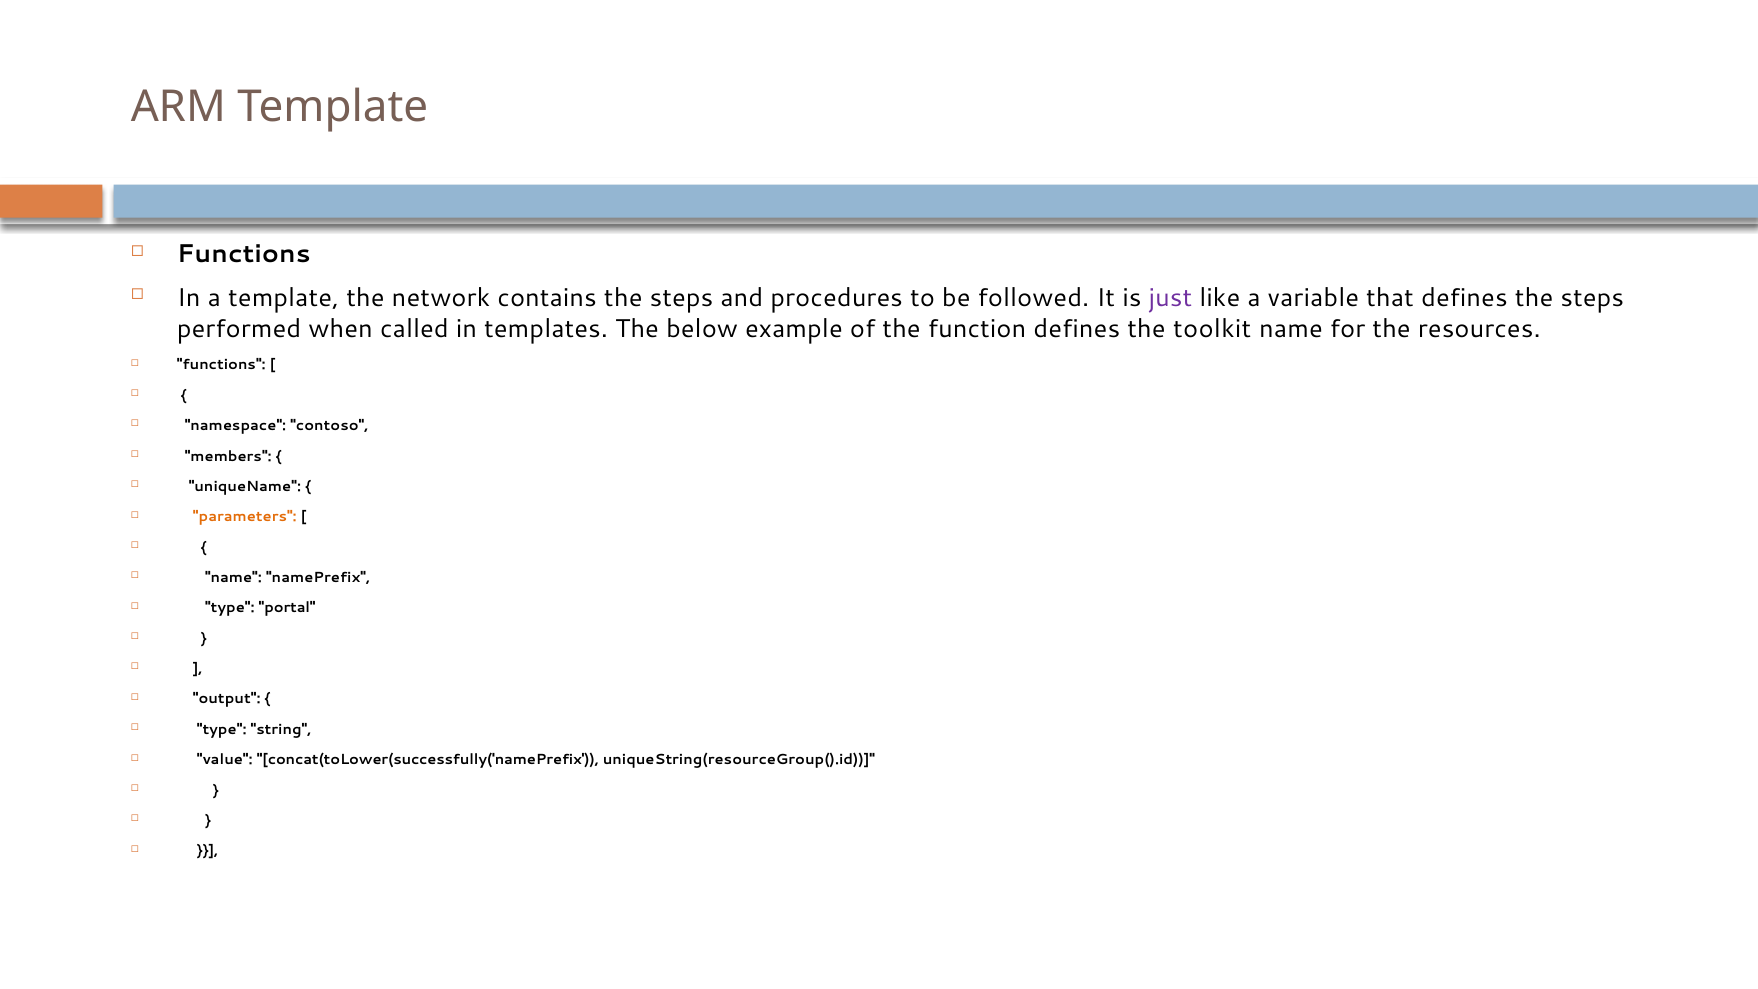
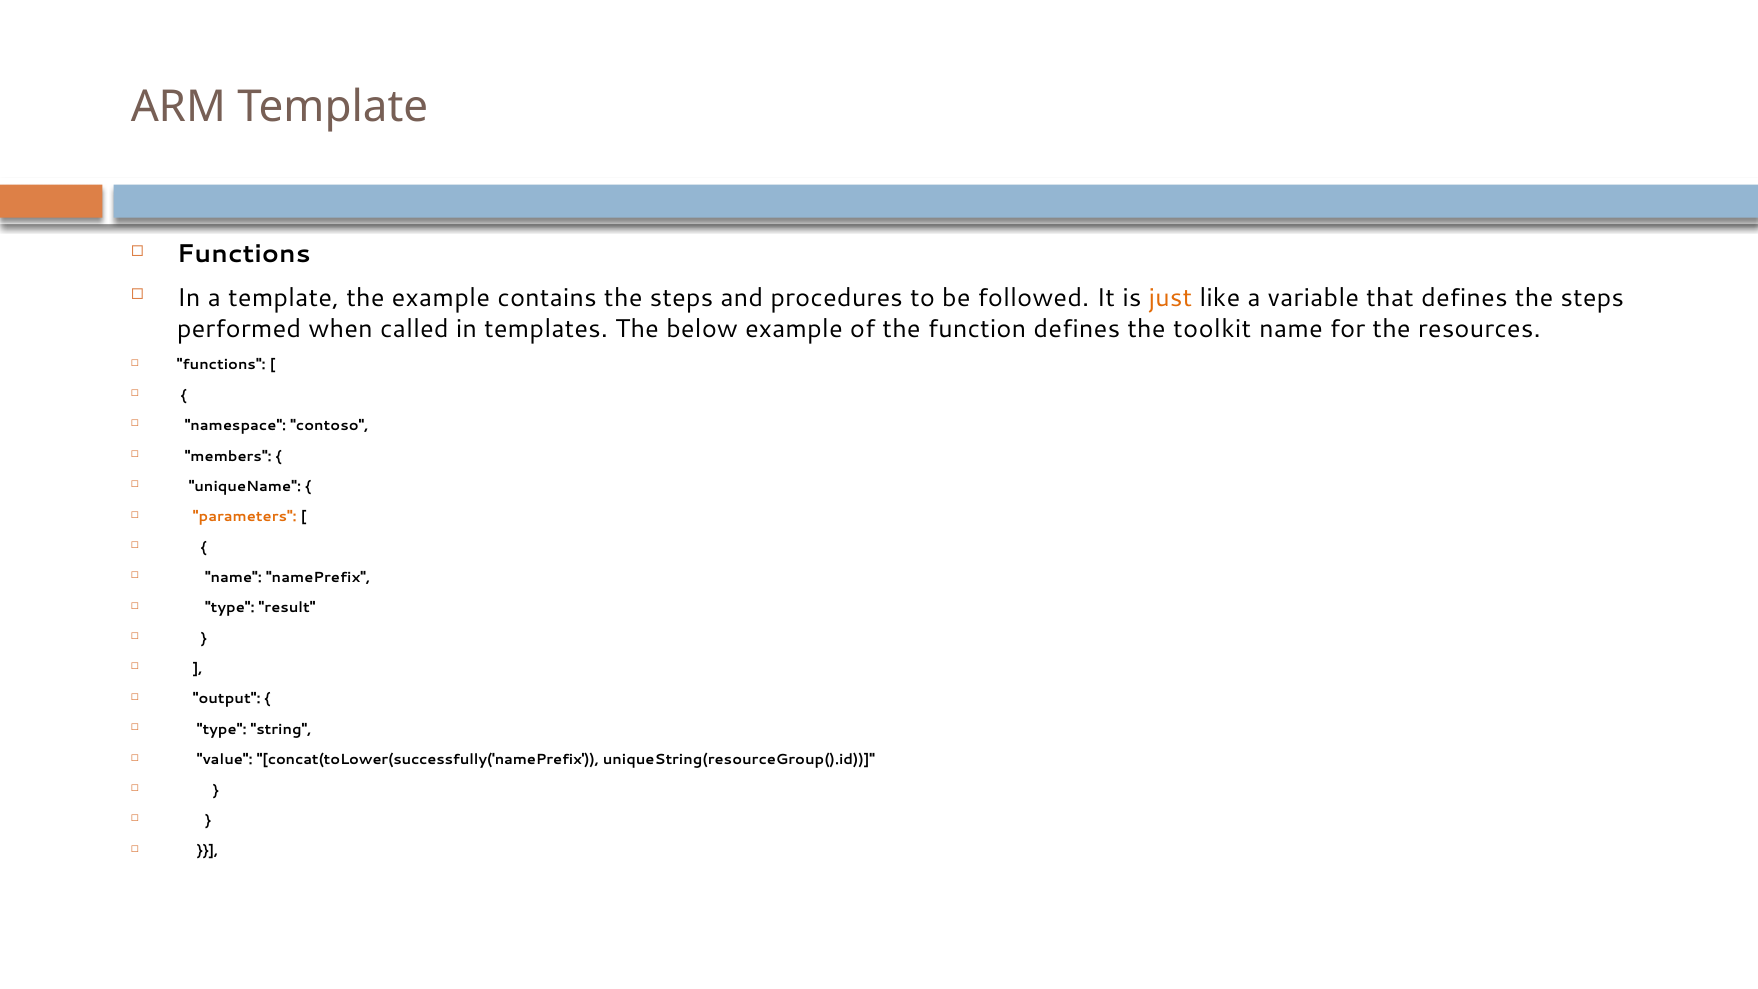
the network: network -> example
just colour: purple -> orange
portal: portal -> result
